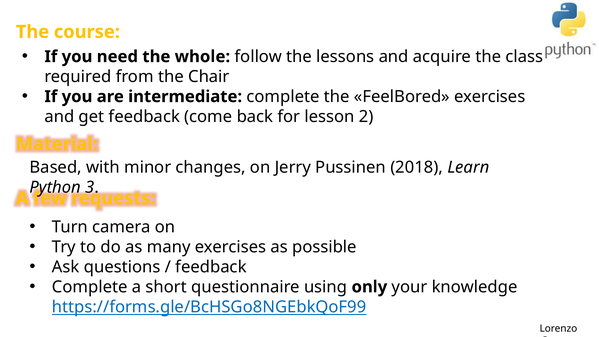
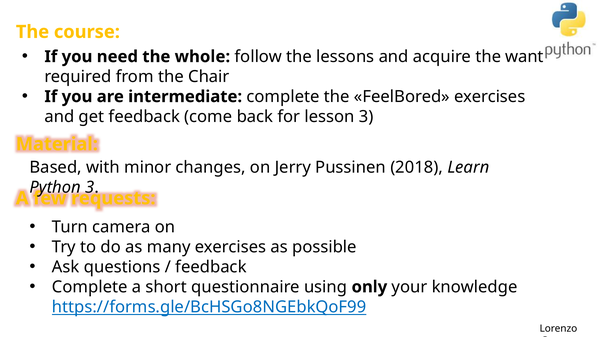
class: class -> want
lesson 2: 2 -> 3
